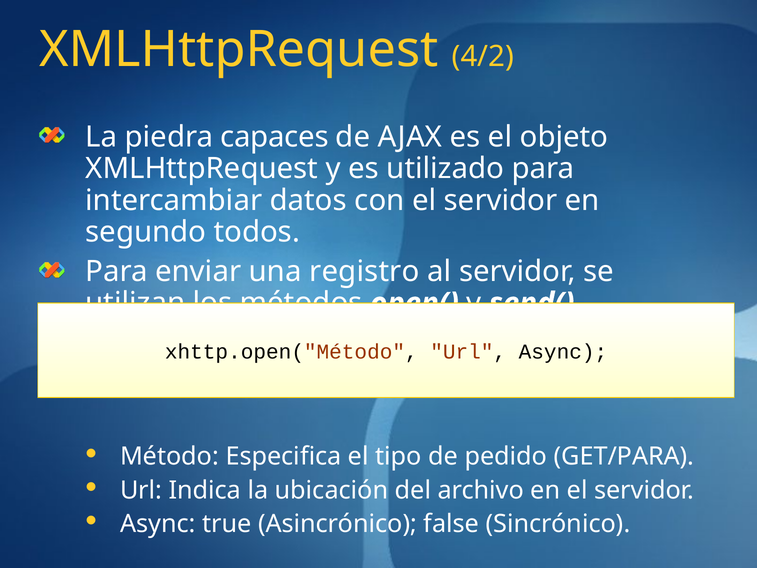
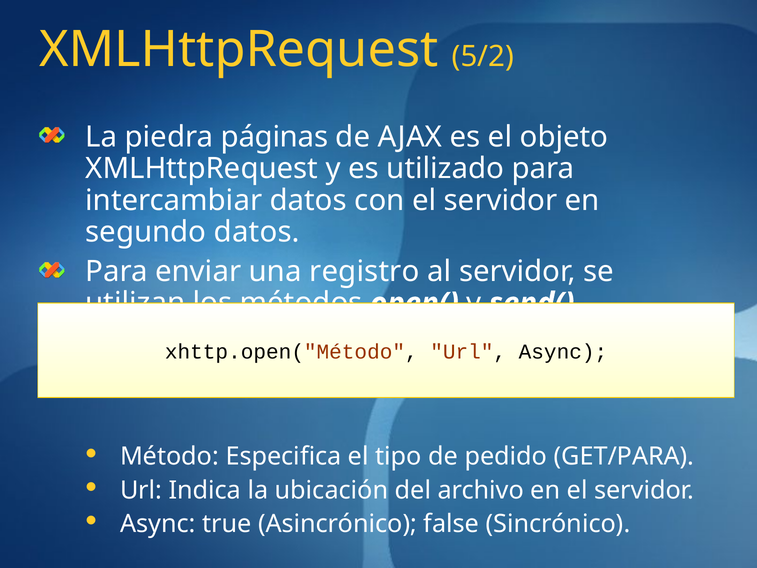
4/2: 4/2 -> 5/2
capaces: capaces -> páginas
segundo todos: todos -> datos
